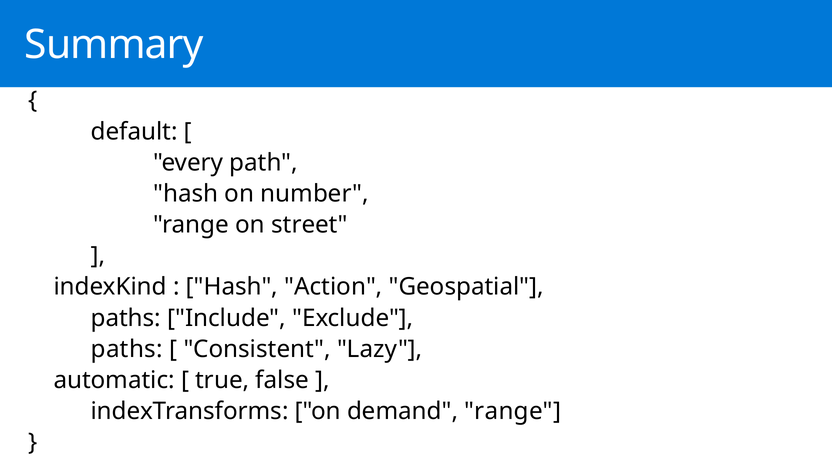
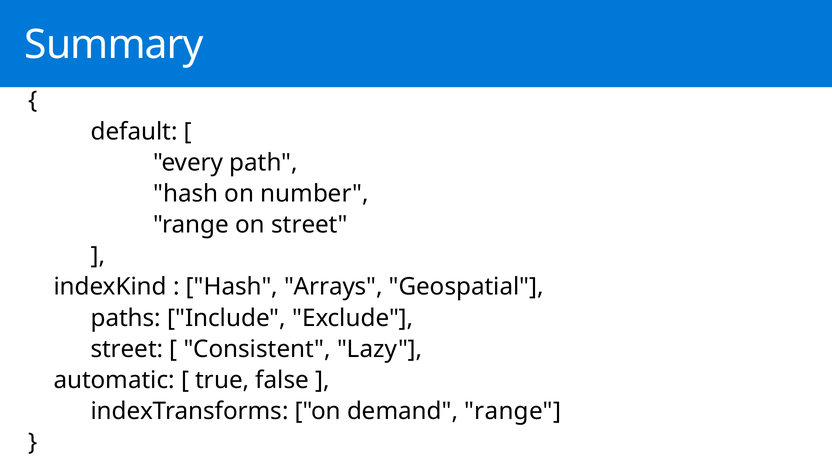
Action: Action -> Arrays
paths at (127, 349): paths -> street
